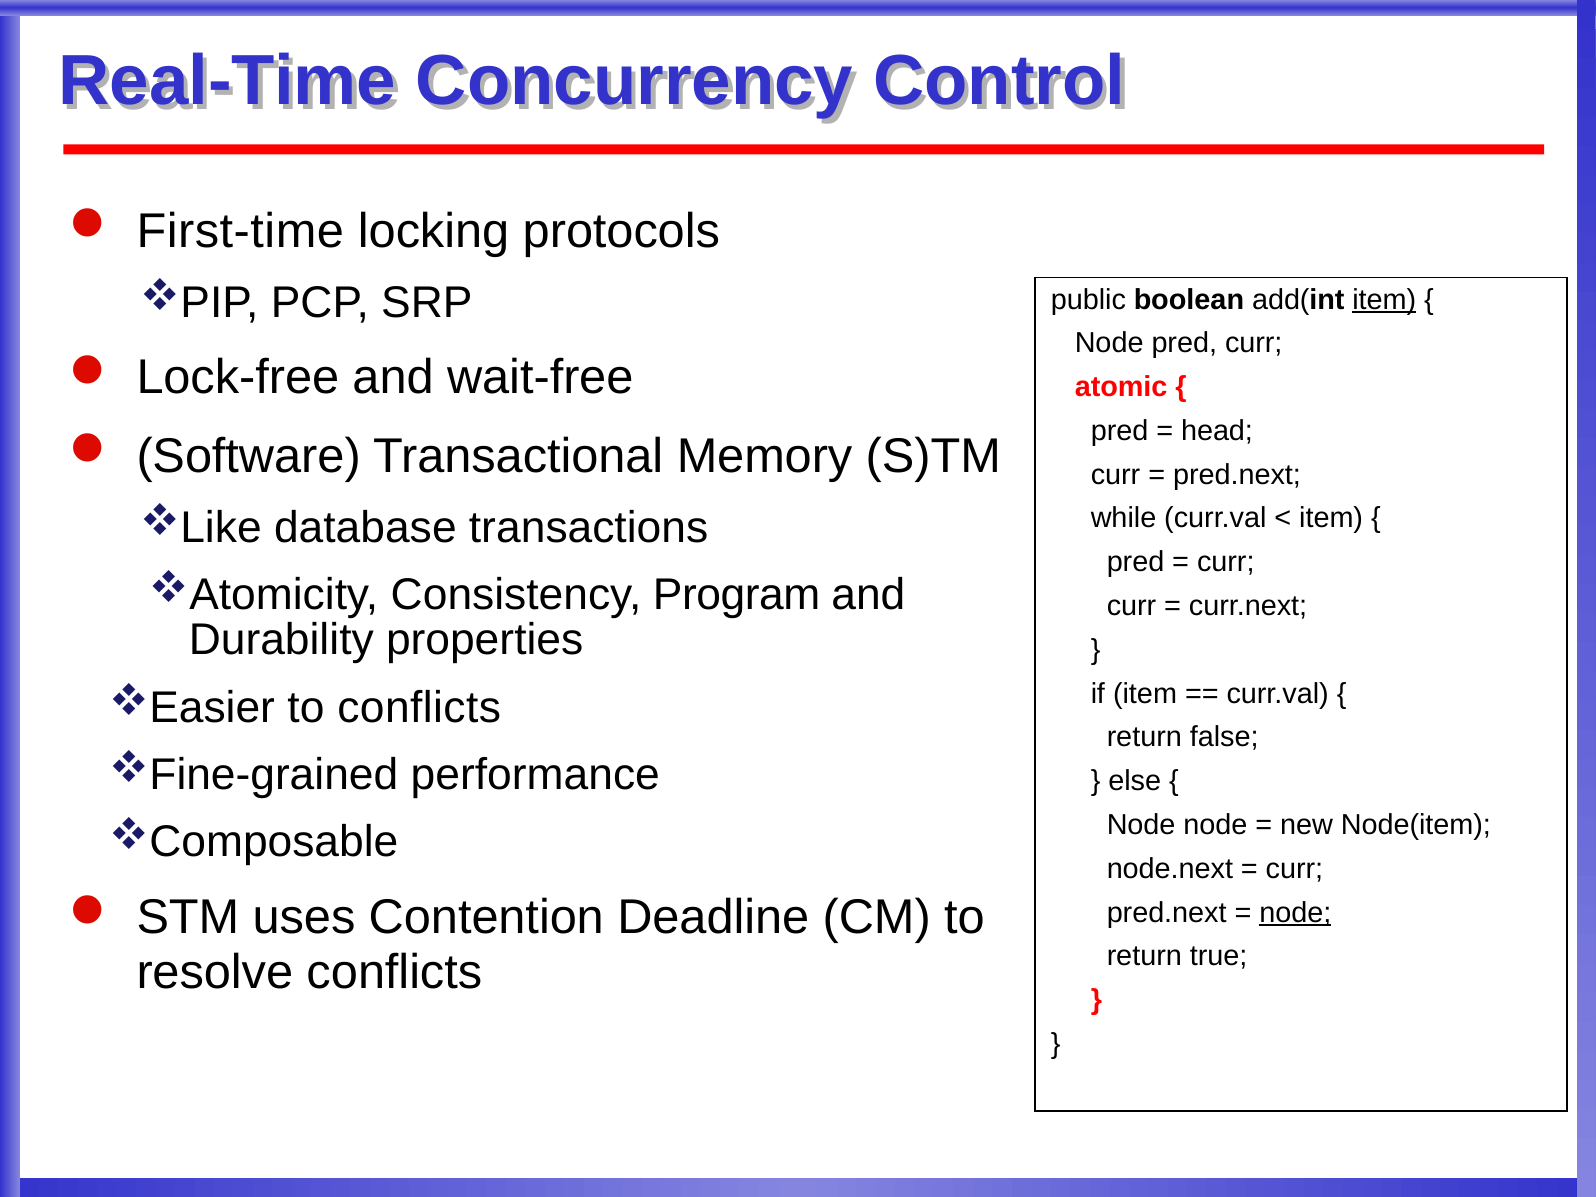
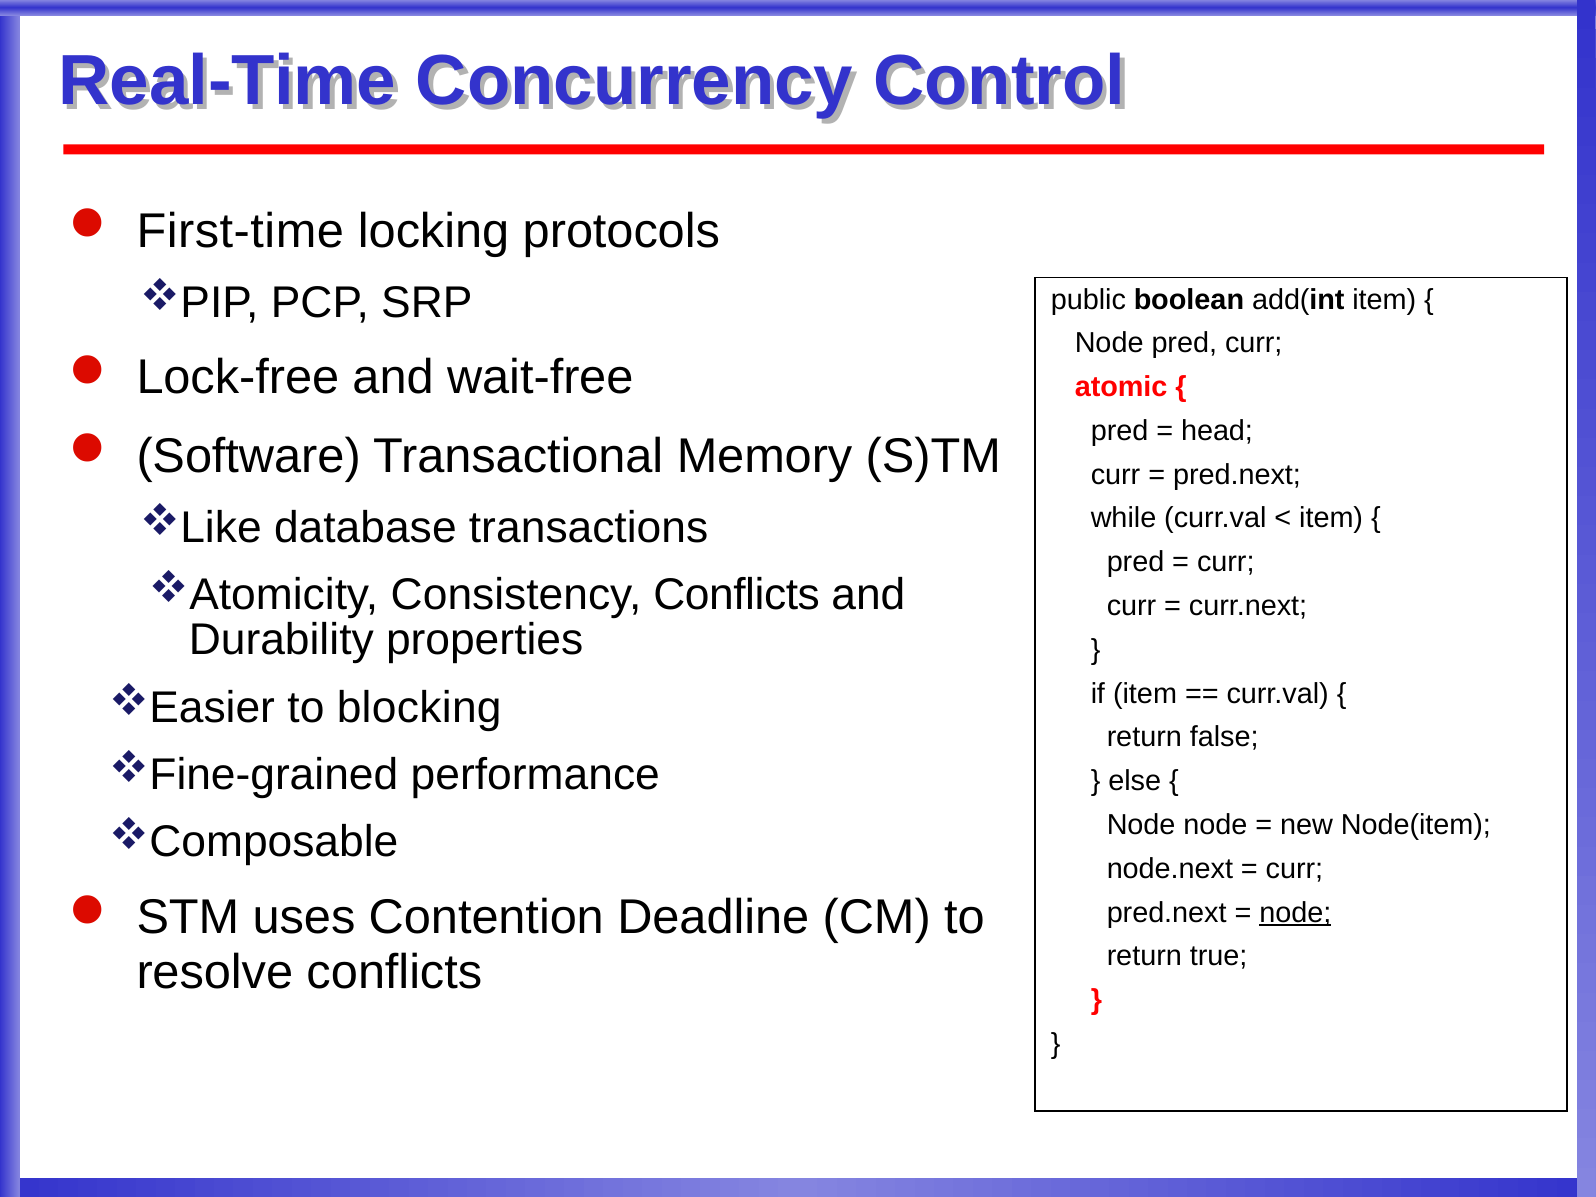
item at (1384, 300) underline: present -> none
Consistency Program: Program -> Conflicts
to conflicts: conflicts -> blocking
